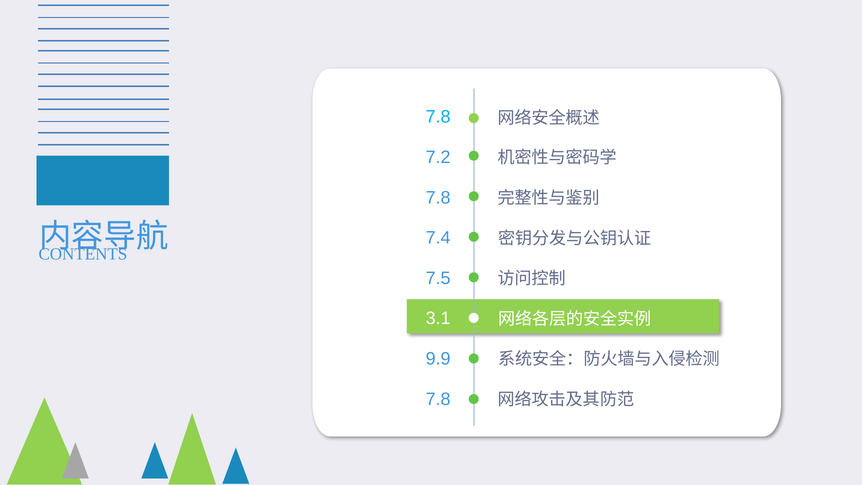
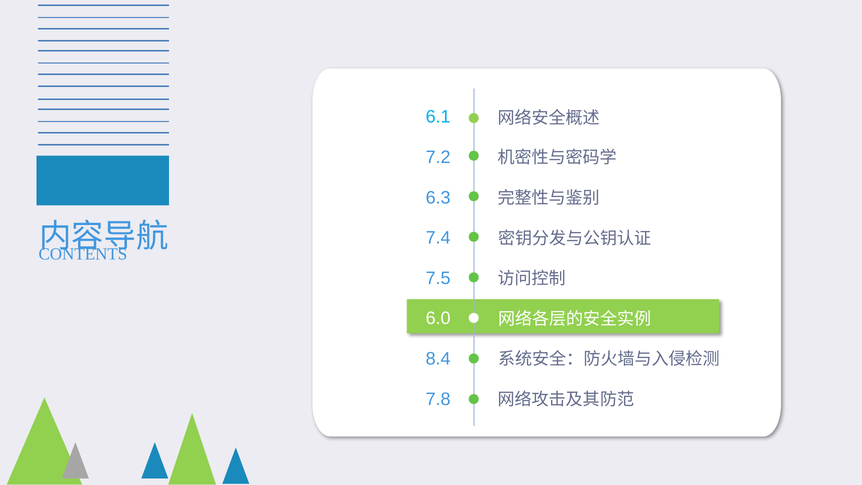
7.8 at (438, 117): 7.8 -> 6.1
7.8 at (438, 197): 7.8 -> 6.3
3.1: 3.1 -> 6.0
9.9: 9.9 -> 8.4
